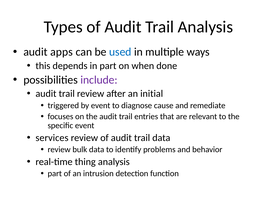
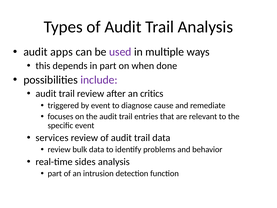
used colour: blue -> purple
initial: initial -> critics
thing: thing -> sides
